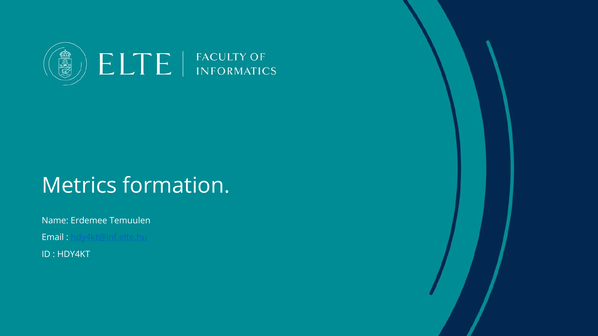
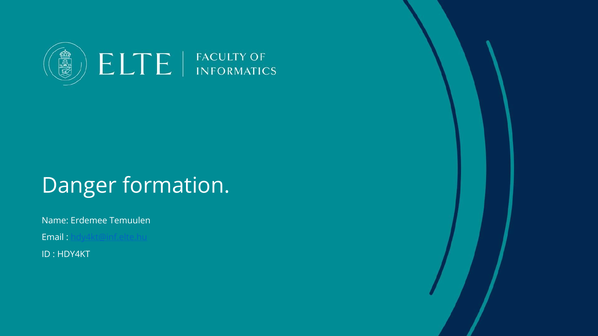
Metrics: Metrics -> Danger
